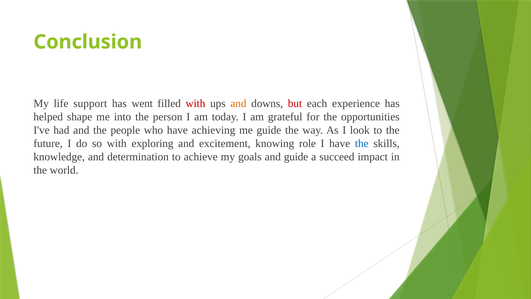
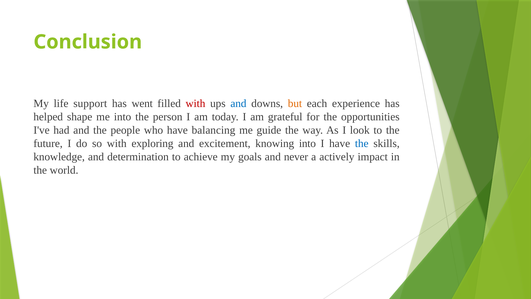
and at (238, 104) colour: orange -> blue
but colour: red -> orange
achieving: achieving -> balancing
knowing role: role -> into
and guide: guide -> never
succeed: succeed -> actively
